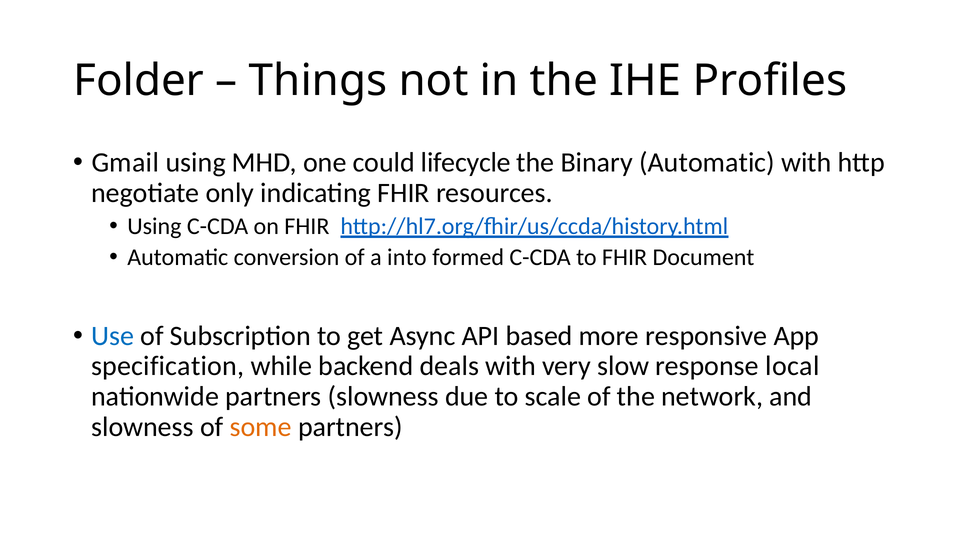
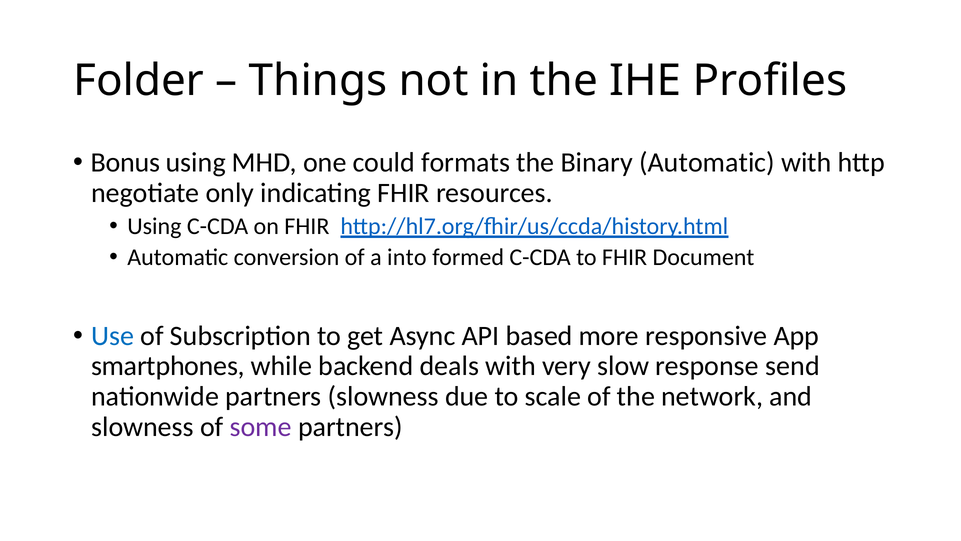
Gmail: Gmail -> Bonus
lifecycle: lifecycle -> formats
specification: specification -> smartphones
local: local -> send
some colour: orange -> purple
